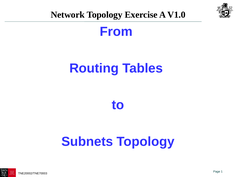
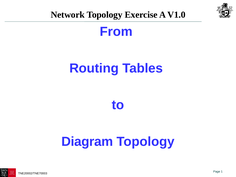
Subnets: Subnets -> Diagram
